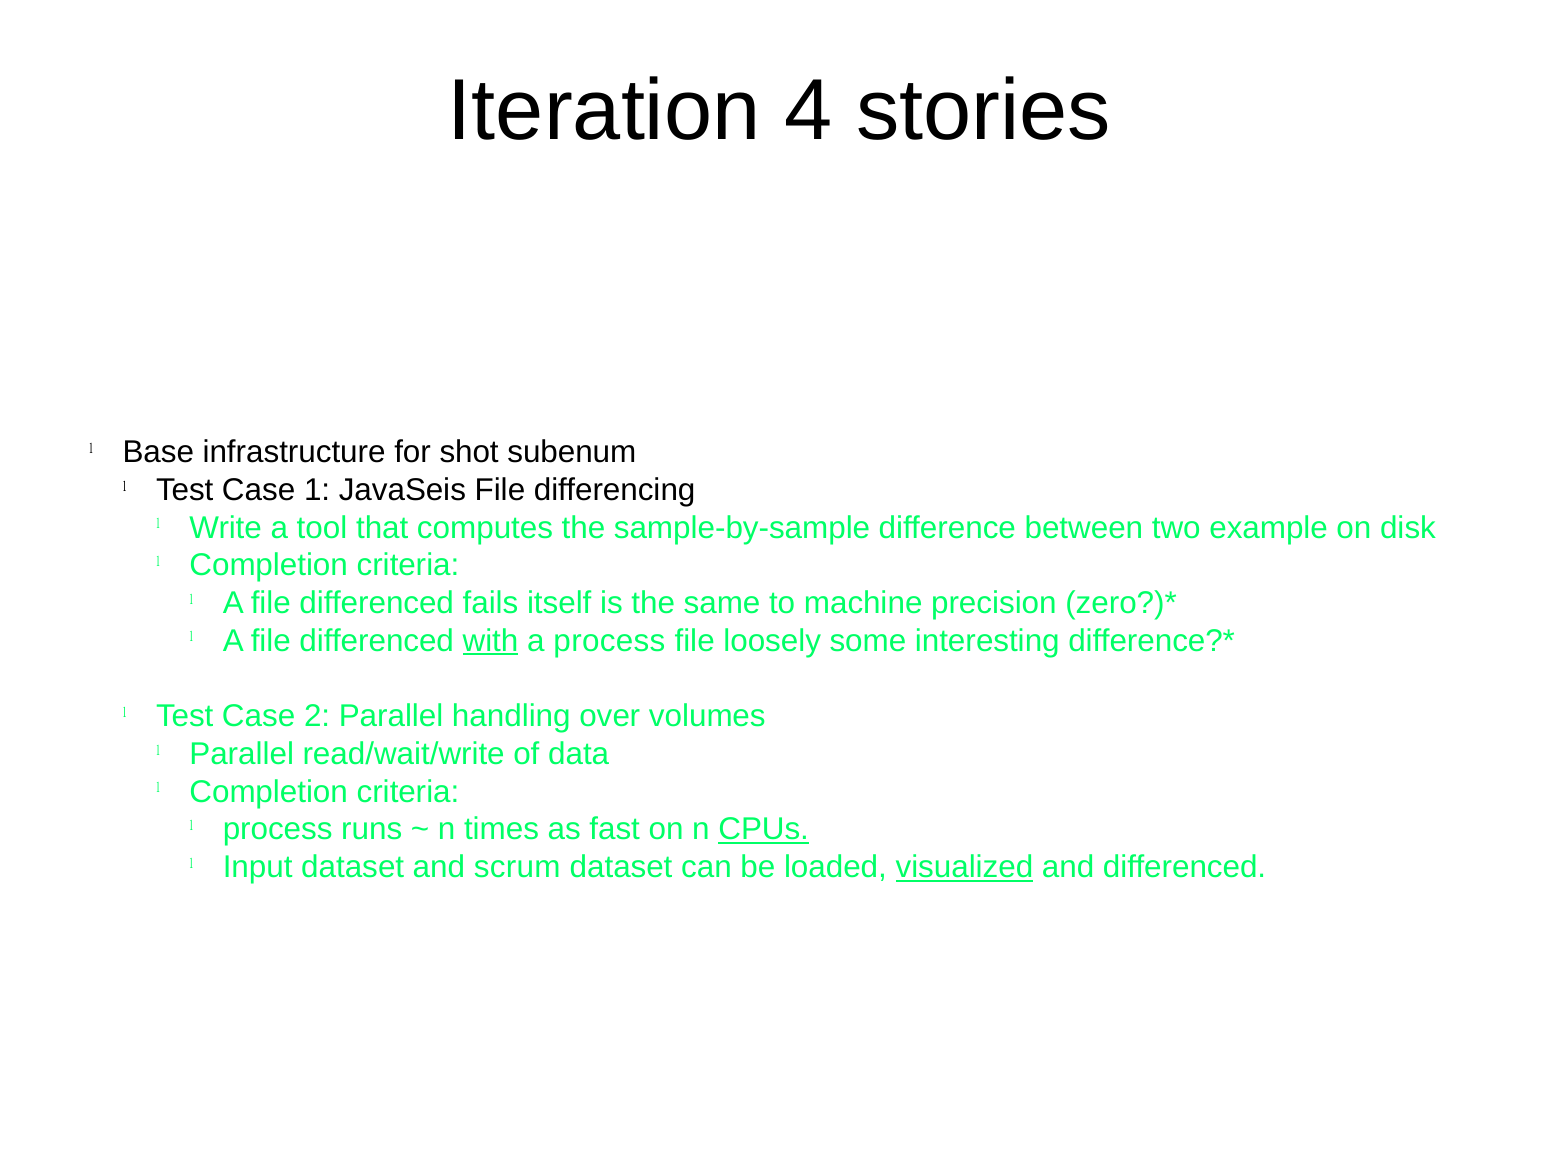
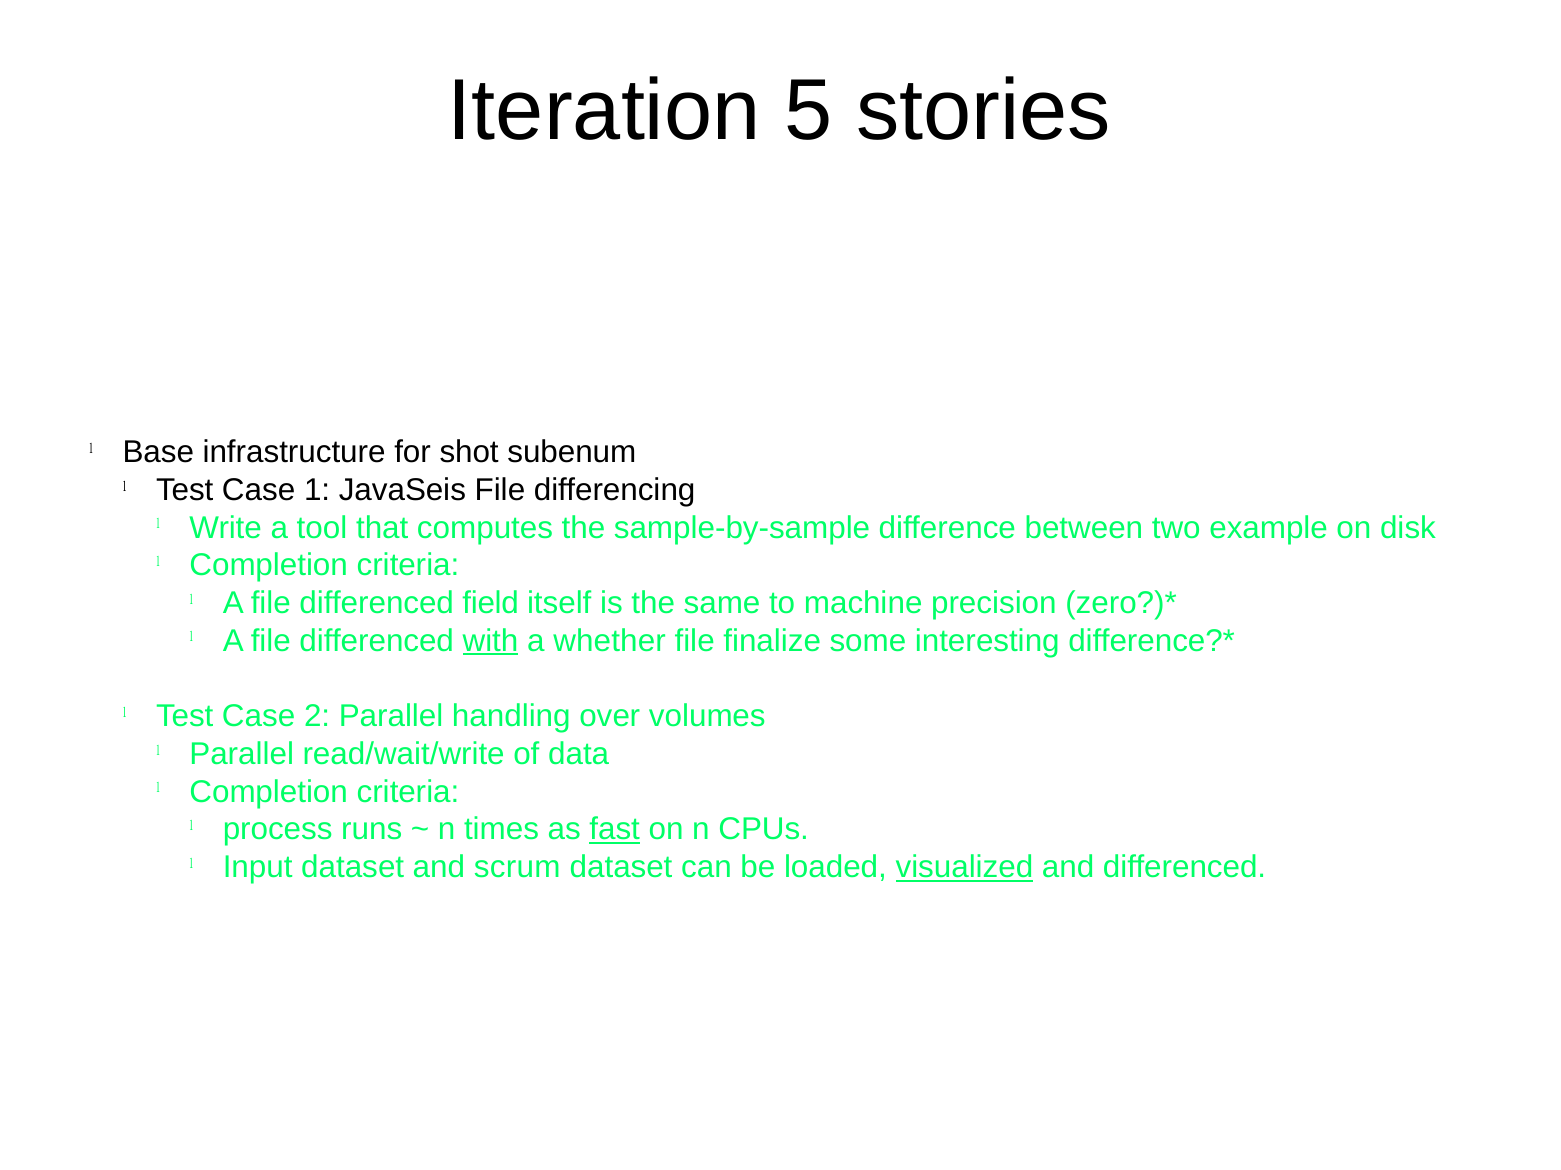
4: 4 -> 5
fails: fails -> field
a process: process -> whether
loosely: loosely -> finalize
fast underline: none -> present
CPUs underline: present -> none
